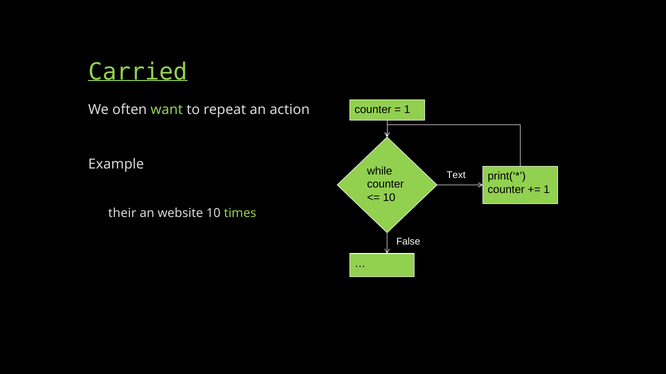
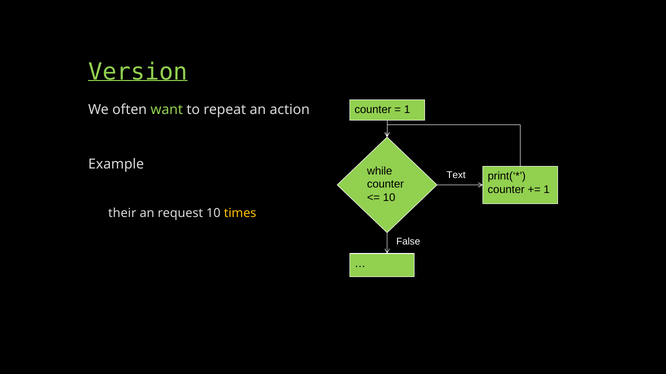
Carried: Carried -> Version
website: website -> request
times colour: light green -> yellow
